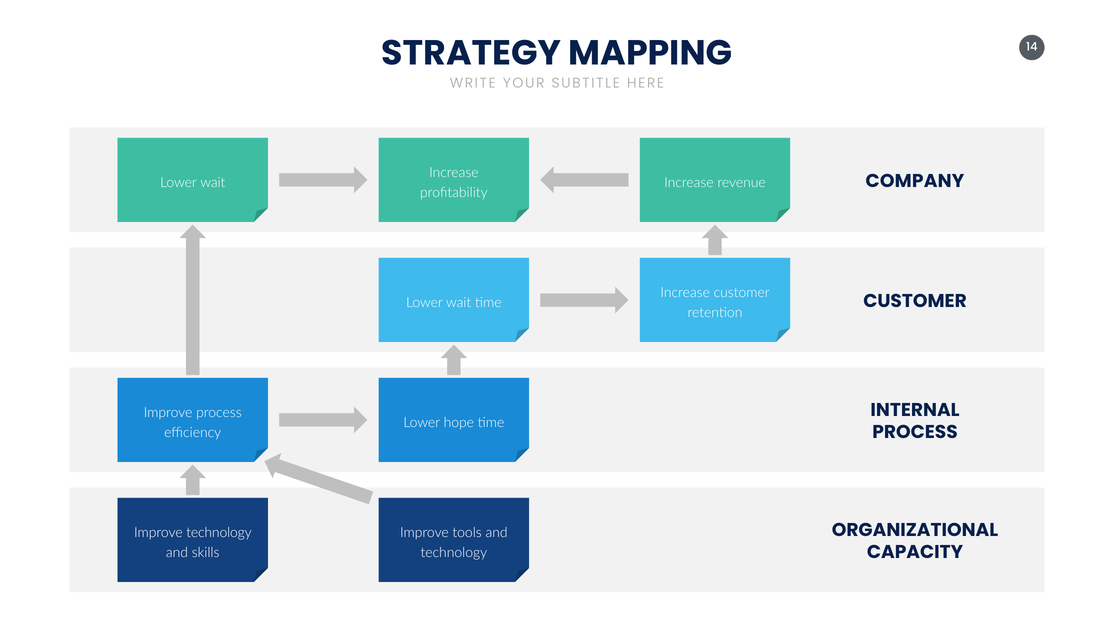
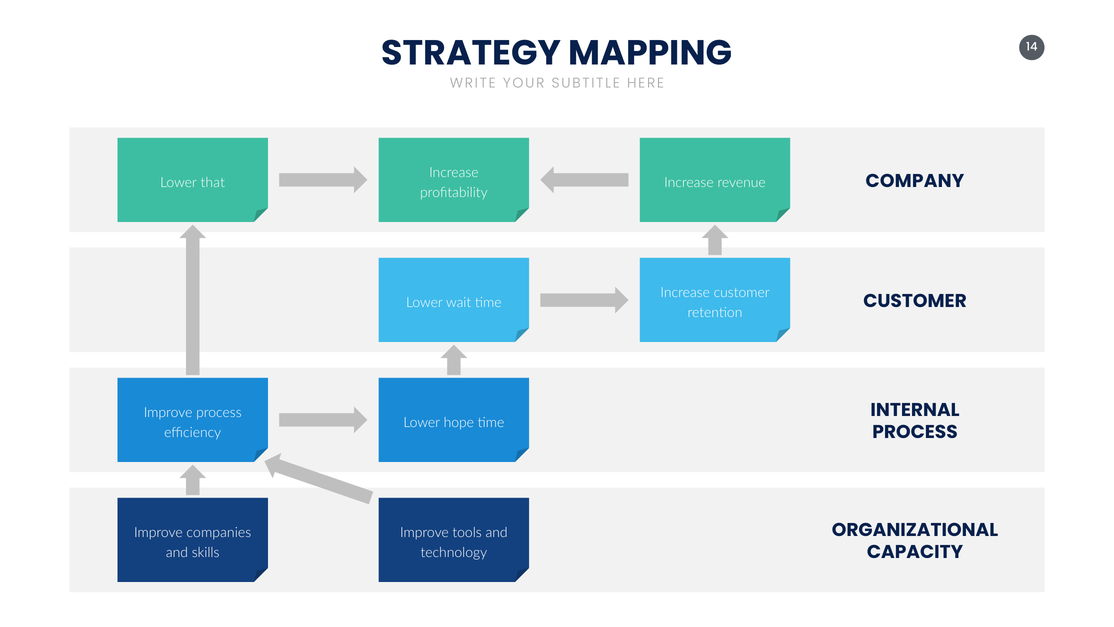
wait at (213, 183): wait -> that
Improve technology: technology -> companies
